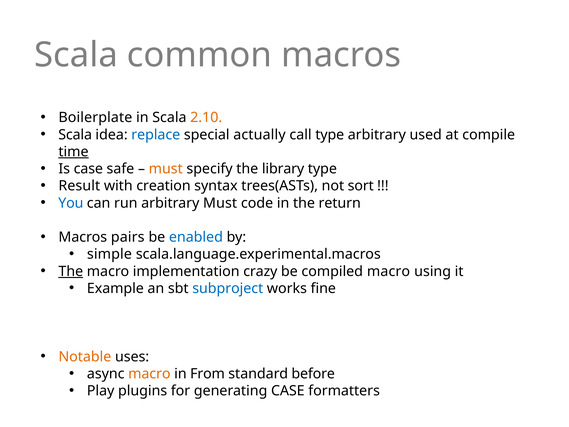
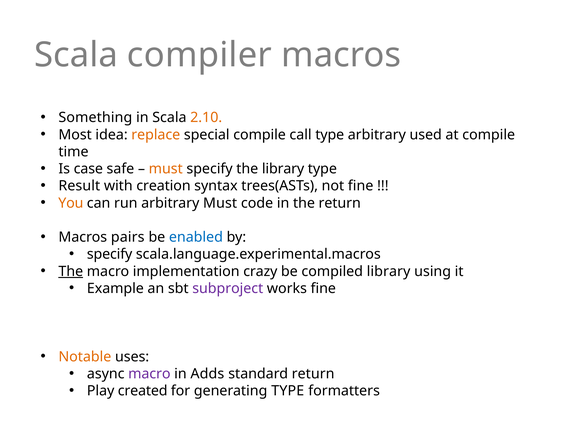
common: common -> compiler
Boilerplate: Boilerplate -> Something
Scala at (75, 135): Scala -> Most
replace colour: blue -> orange
special actually: actually -> compile
time underline: present -> none
not sort: sort -> fine
You colour: blue -> orange
simple at (109, 254): simple -> specify
compiled macro: macro -> library
subproject colour: blue -> purple
macro at (149, 374) colour: orange -> purple
From: From -> Adds
standard before: before -> return
plugins: plugins -> created
generating CASE: CASE -> TYPE
